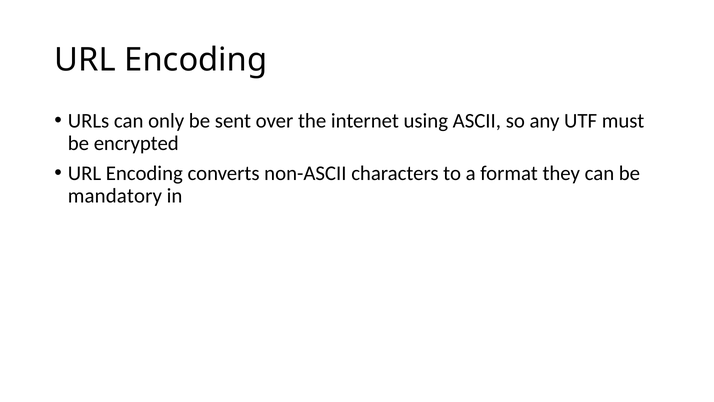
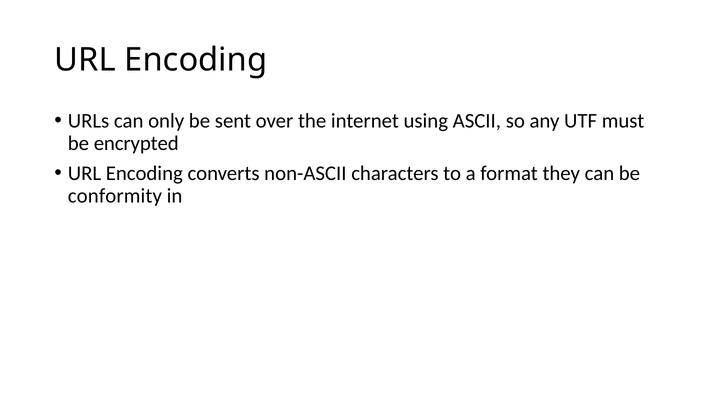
mandatory: mandatory -> conformity
